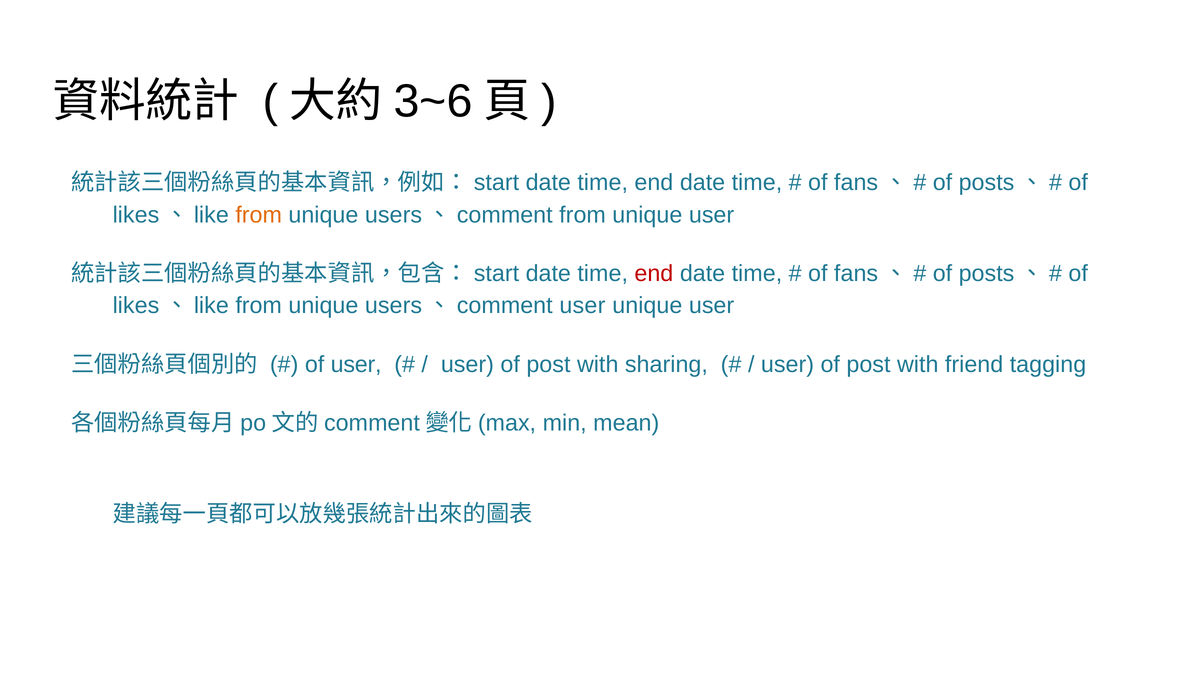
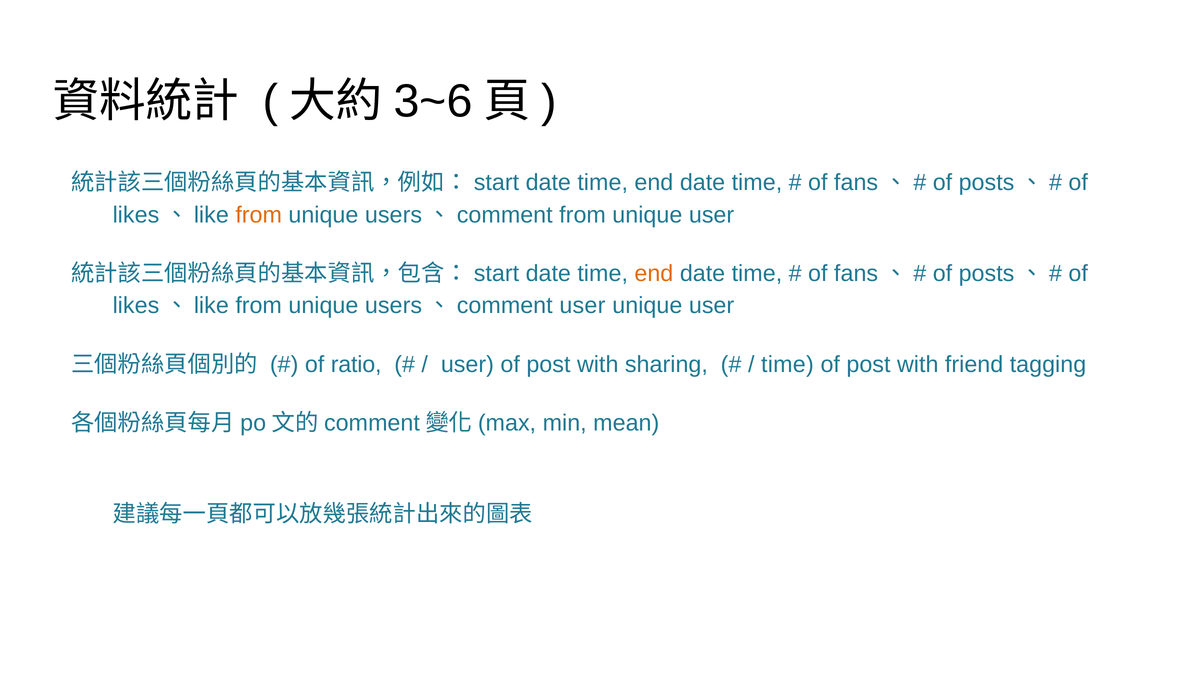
end at (654, 274) colour: red -> orange
of user: user -> ratio
user at (788, 364): user -> time
